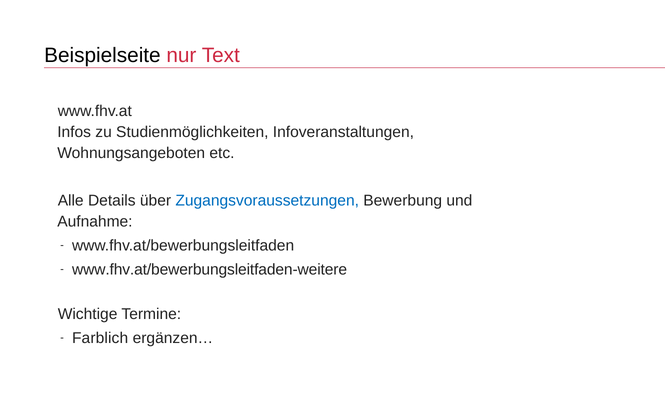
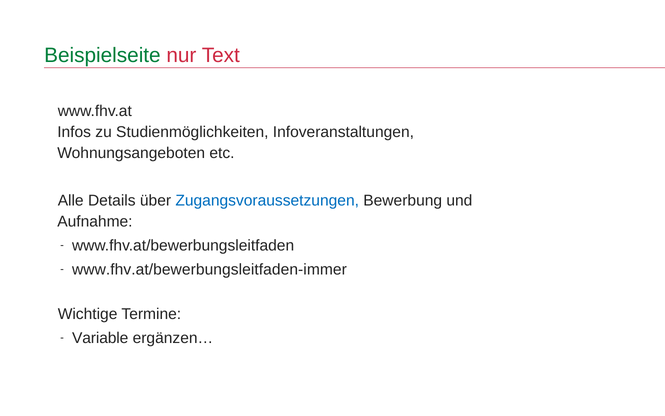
Beispielseite colour: black -> green
www.fhv.at/bewerbungsleitfaden-weitere: www.fhv.at/bewerbungsleitfaden-weitere -> www.fhv.at/bewerbungsleitfaden-immer
Farblich: Farblich -> Variable
